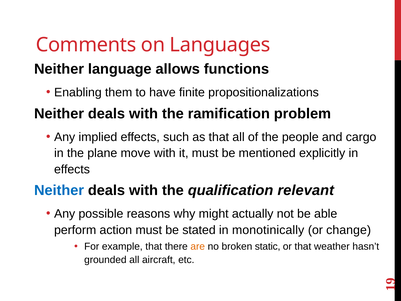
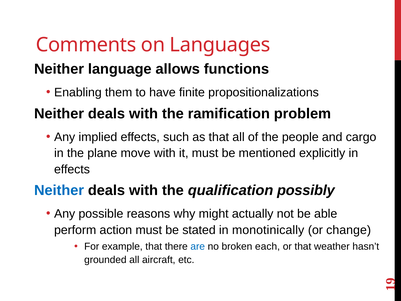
relevant: relevant -> possibly
are colour: orange -> blue
static: static -> each
